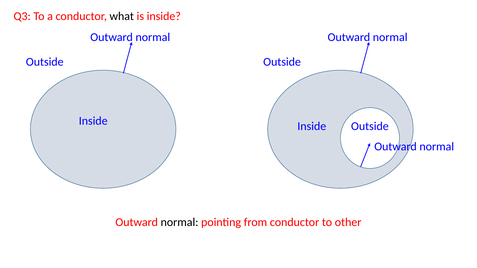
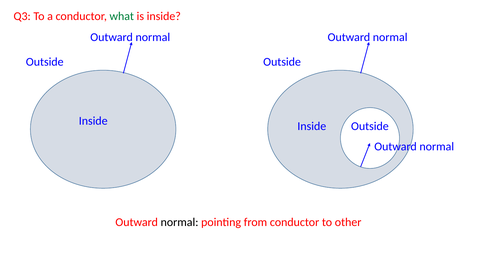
what colour: black -> green
